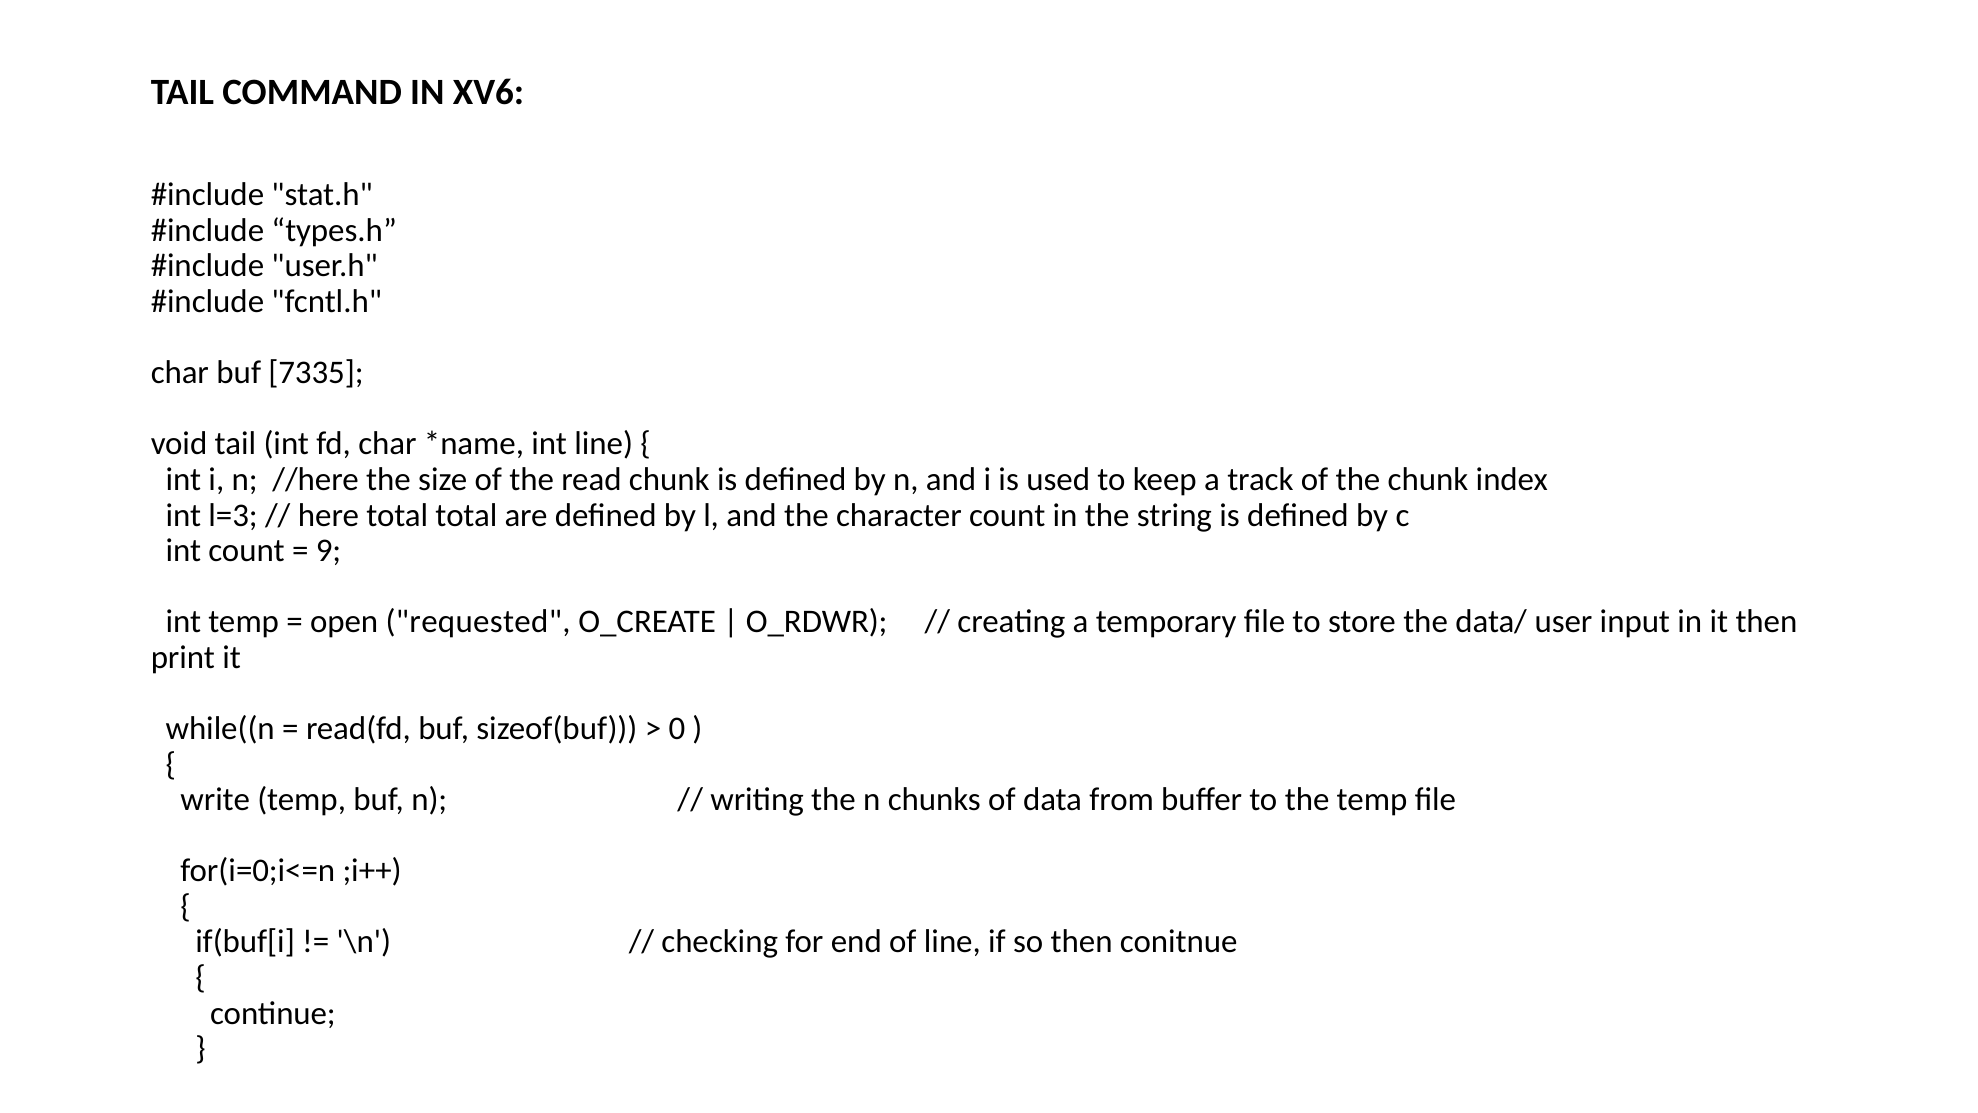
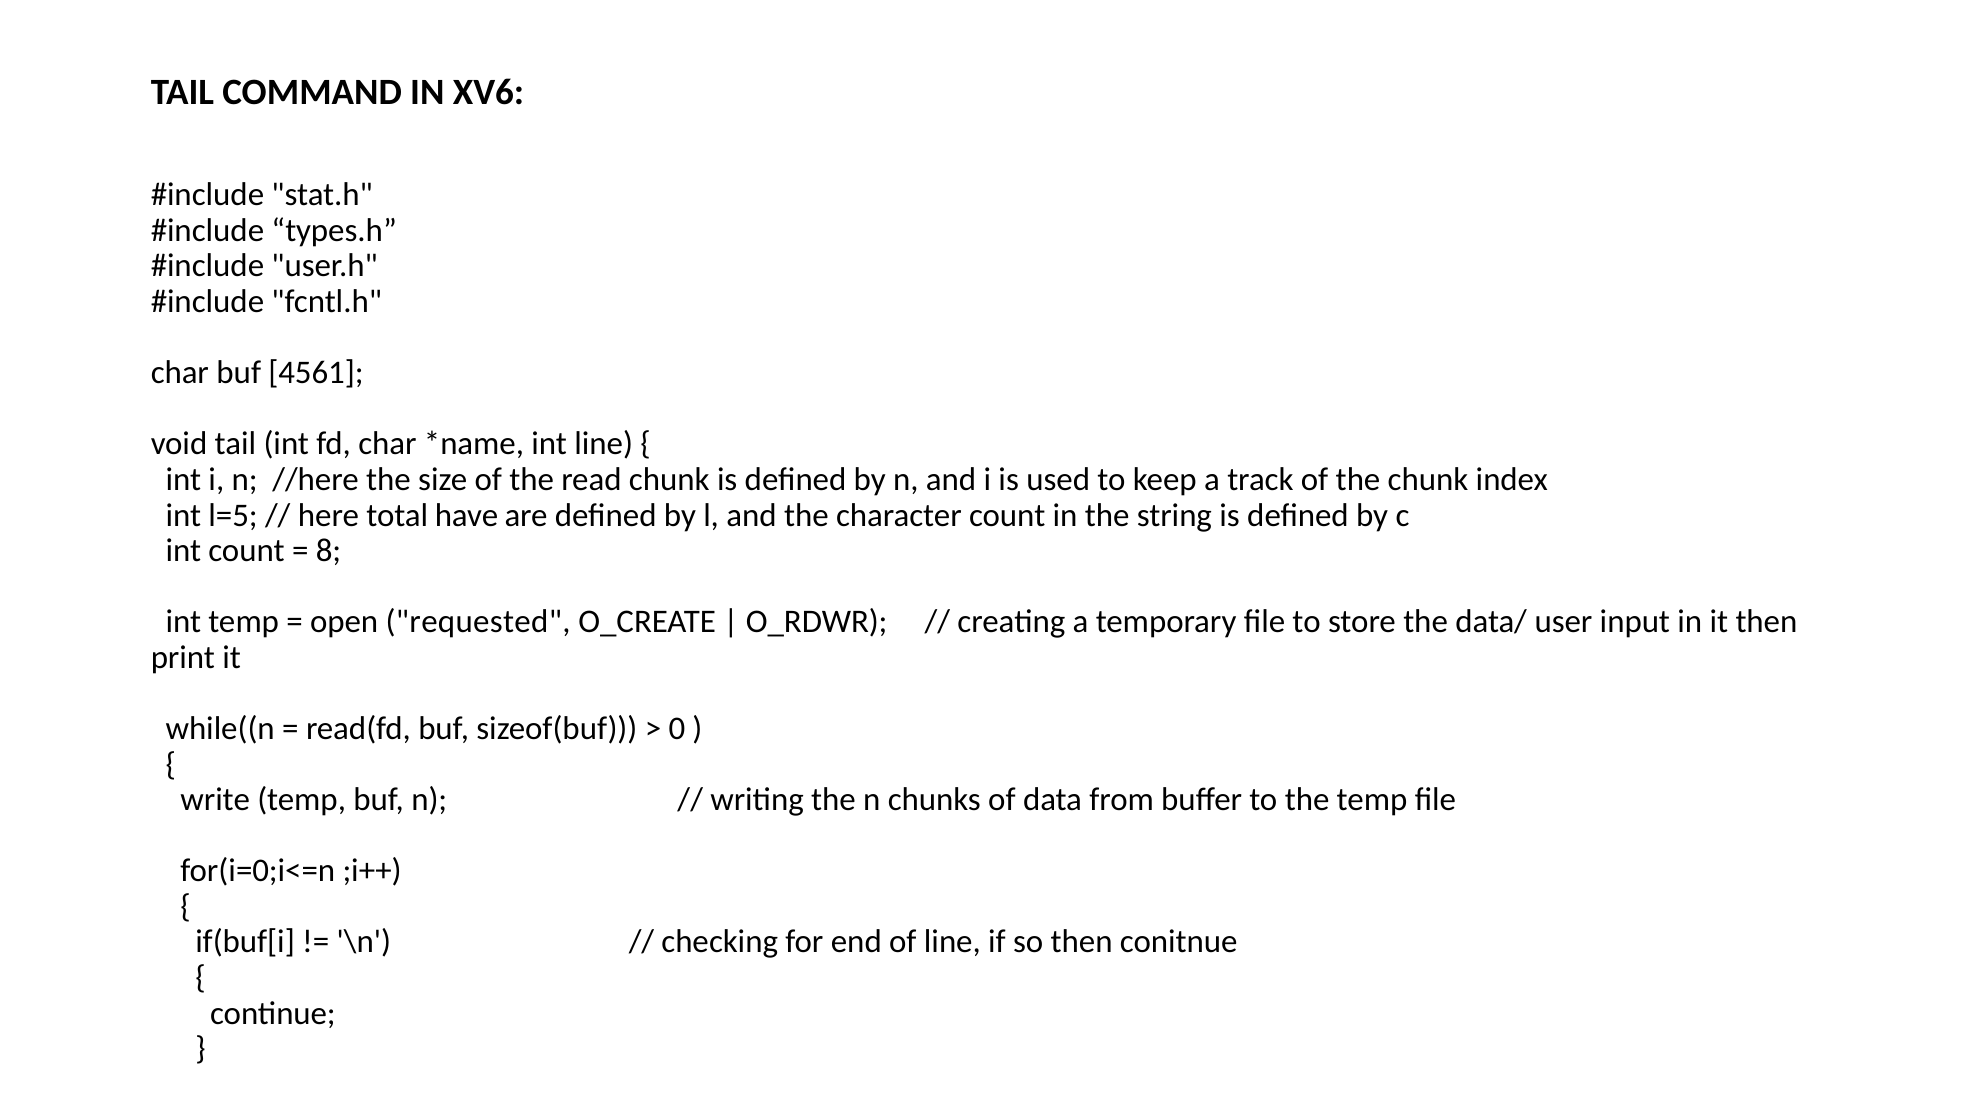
7335: 7335 -> 4561
l=3: l=3 -> l=5
total total: total -> have
9: 9 -> 8
